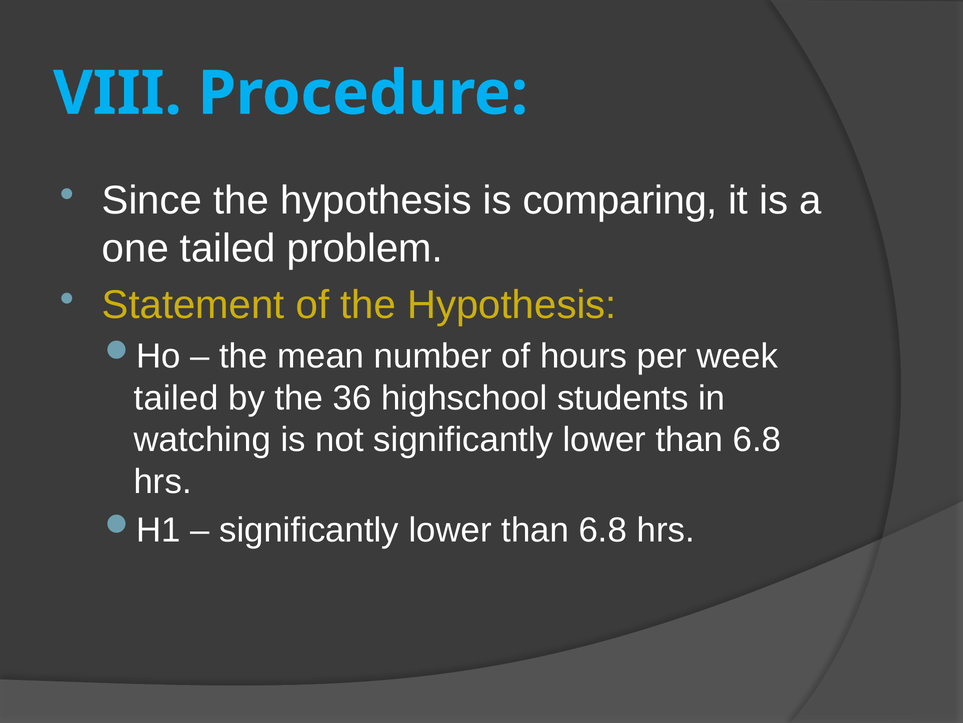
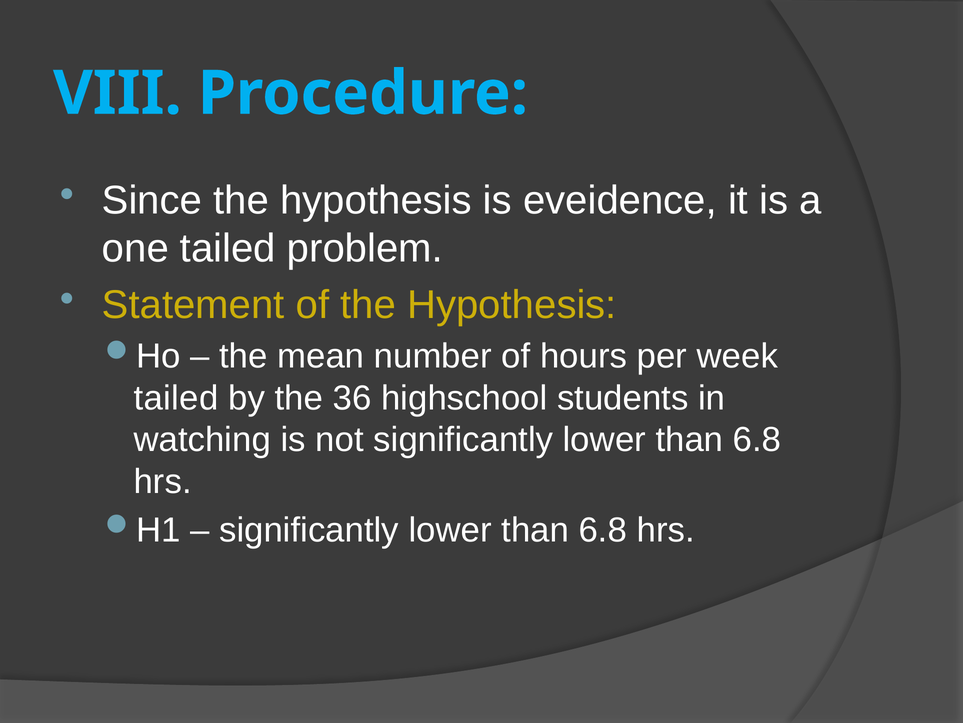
comparing: comparing -> eveidence
